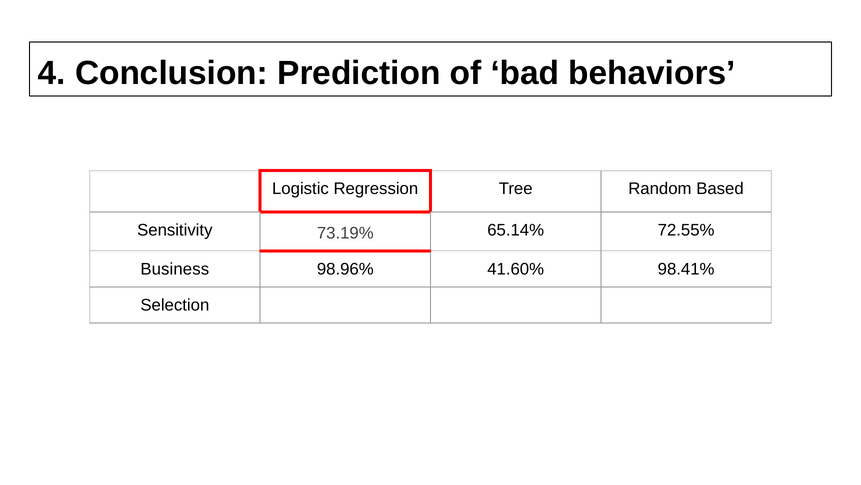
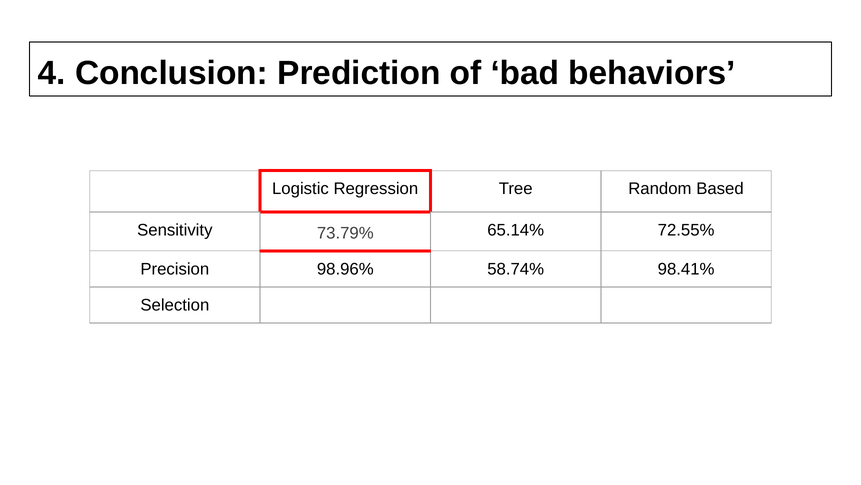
73.19%: 73.19% -> 73.79%
Business: Business -> Precision
41.60%: 41.60% -> 58.74%
